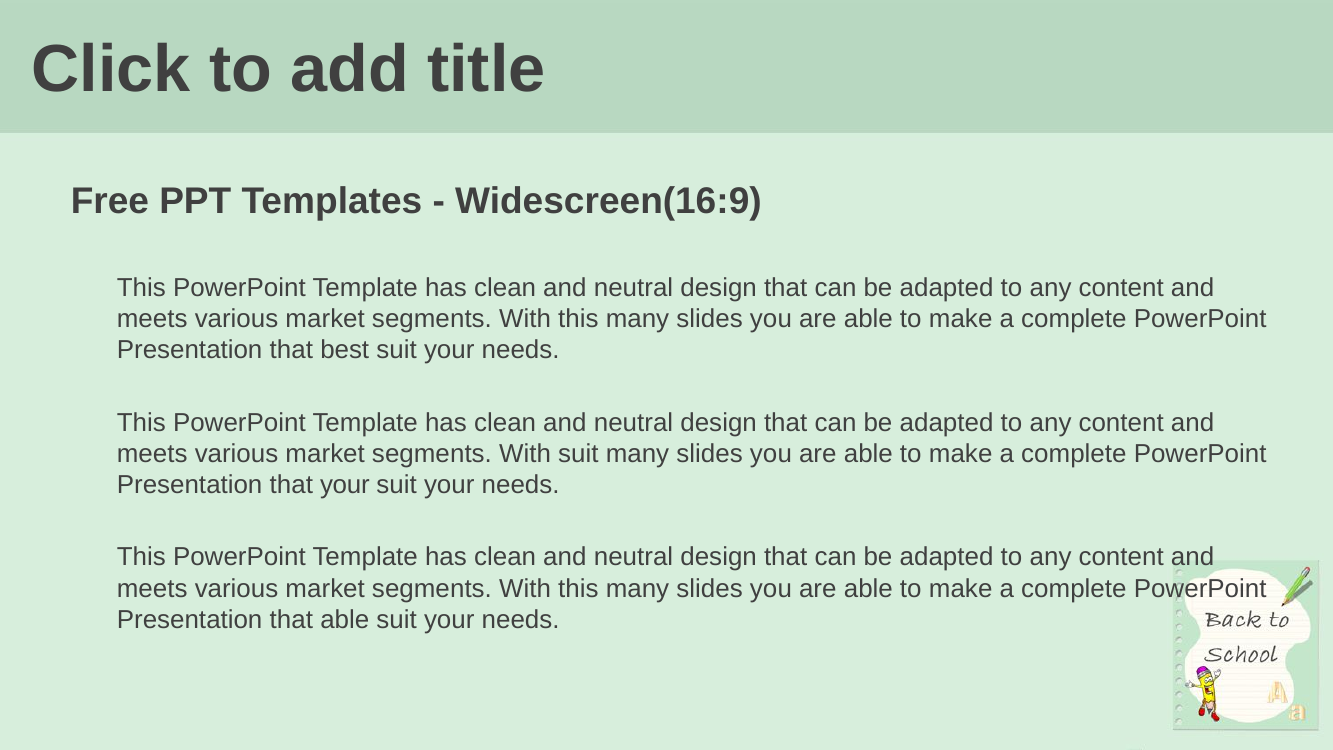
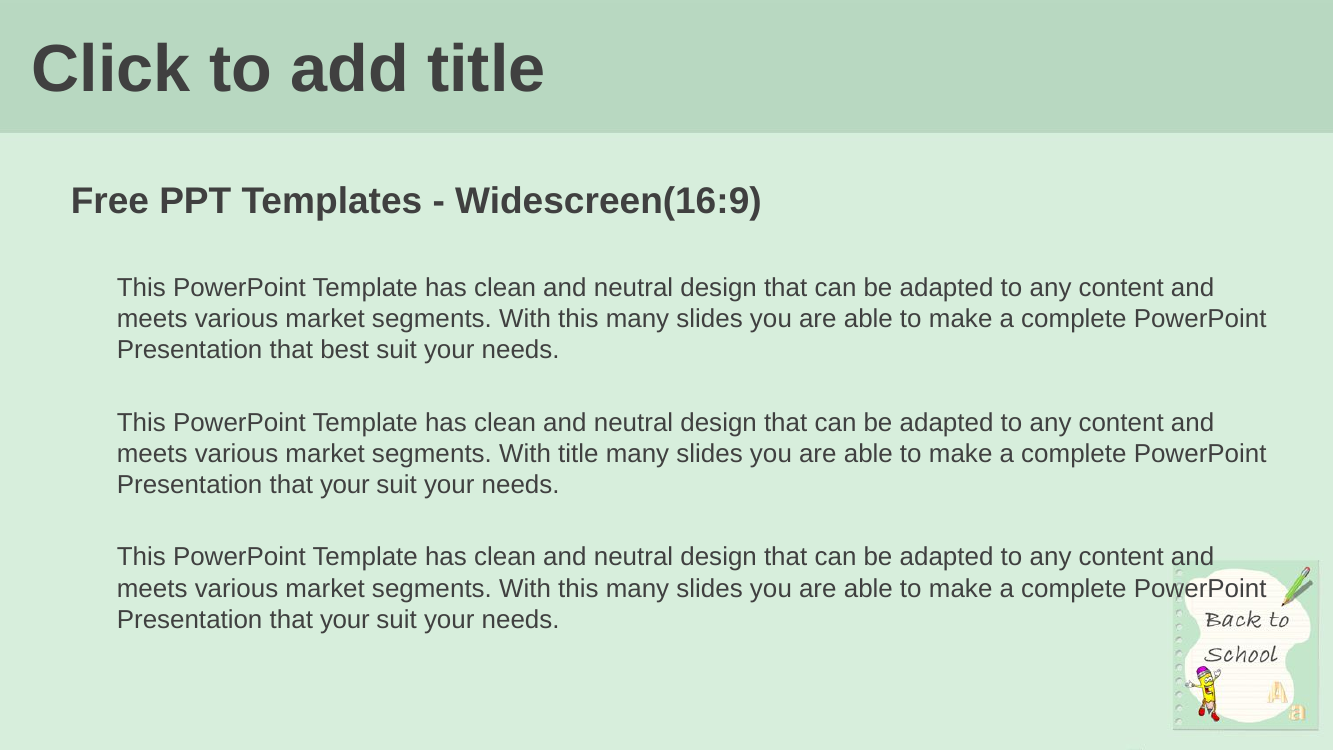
With suit: suit -> title
able at (345, 620): able -> your
